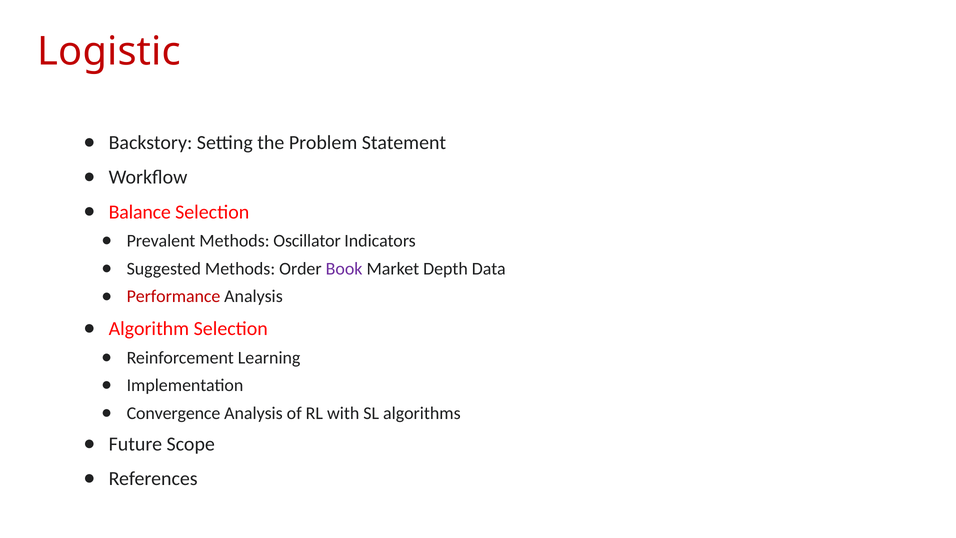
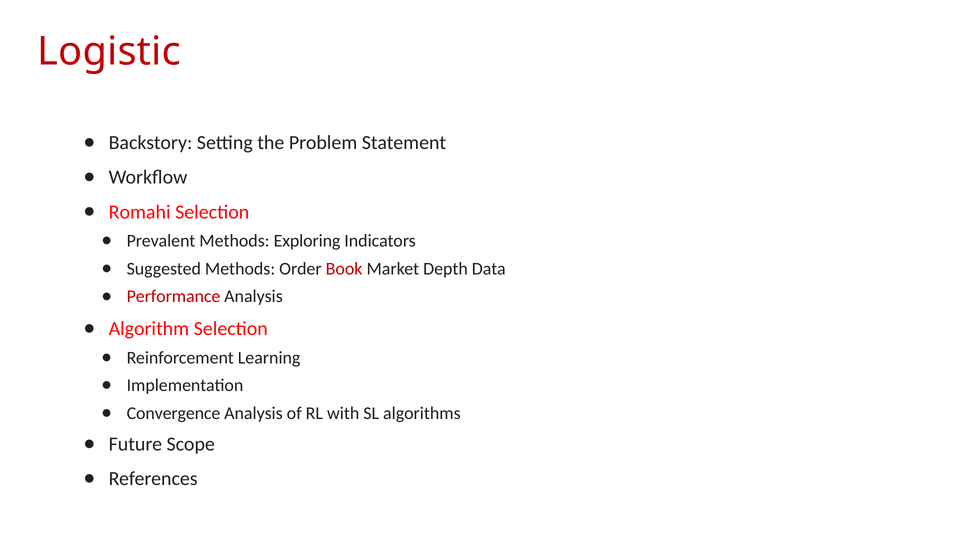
Balance: Balance -> Romahi
Oscillator: Oscillator -> Exploring
Book colour: purple -> red
